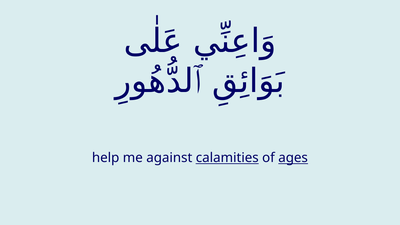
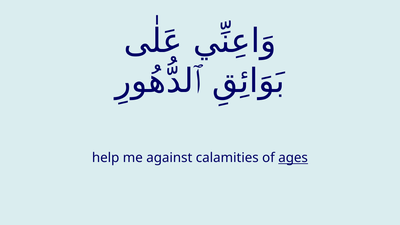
calamities underline: present -> none
